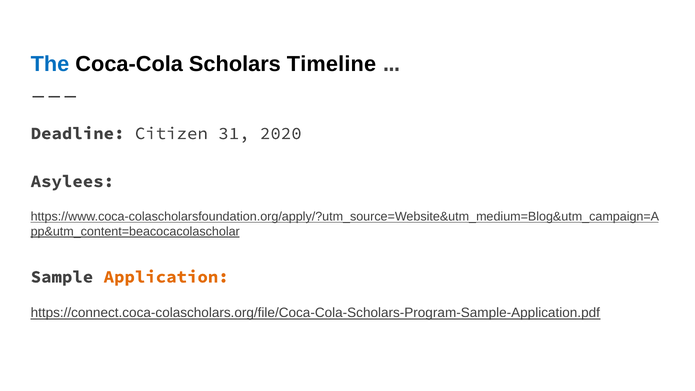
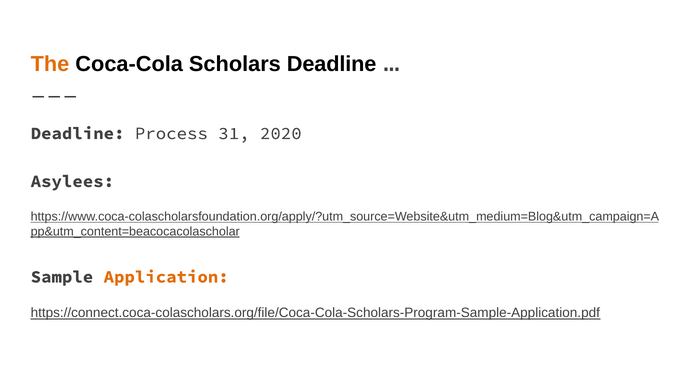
The colour: blue -> orange
Scholars Timeline: Timeline -> Deadline
Citizen: Citizen -> Process
